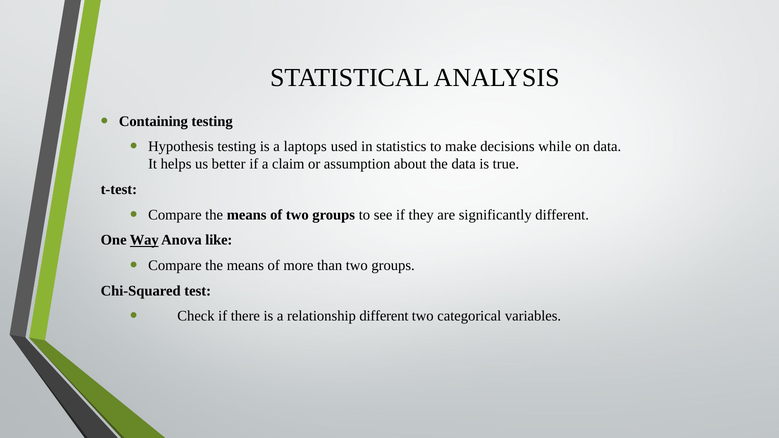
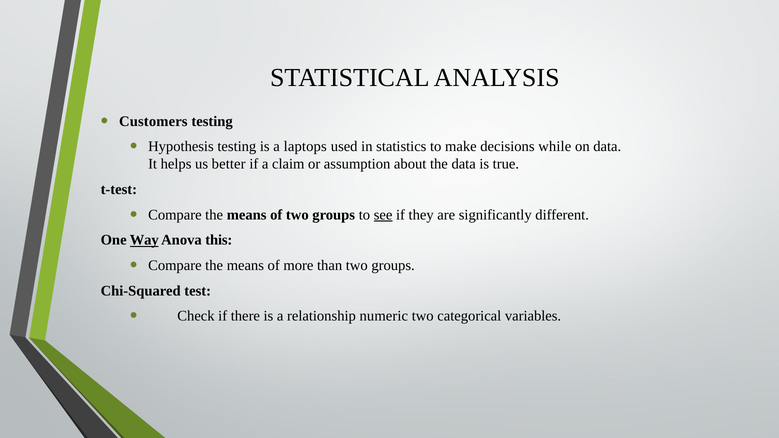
Containing: Containing -> Customers
see underline: none -> present
like: like -> this
relationship different: different -> numeric
